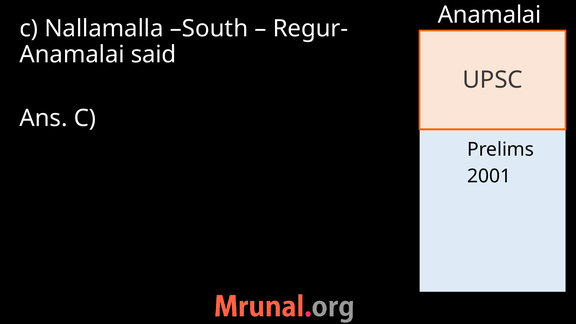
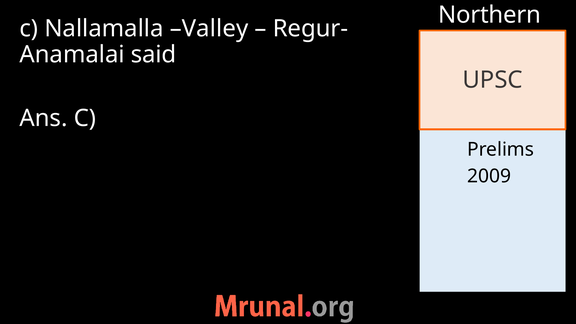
Anamalai at (490, 15): Anamalai -> Northern
South: South -> Valley
2001: 2001 -> 2009
